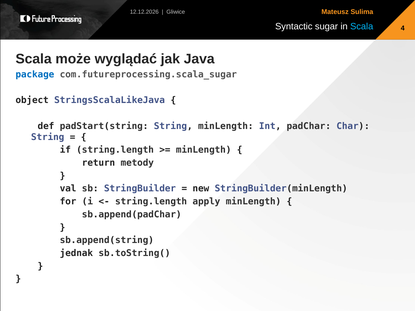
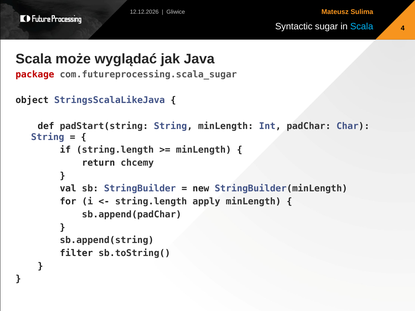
package colour: blue -> red
metody: metody -> chcemy
jednak: jednak -> filter
